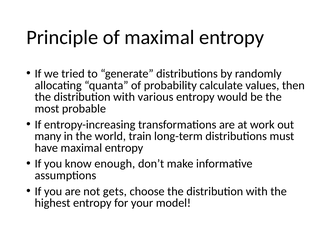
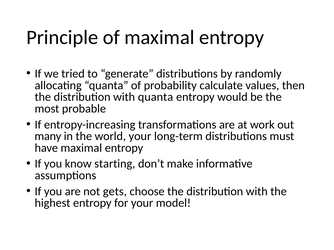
with various: various -> quanta
world train: train -> your
enough: enough -> starting
